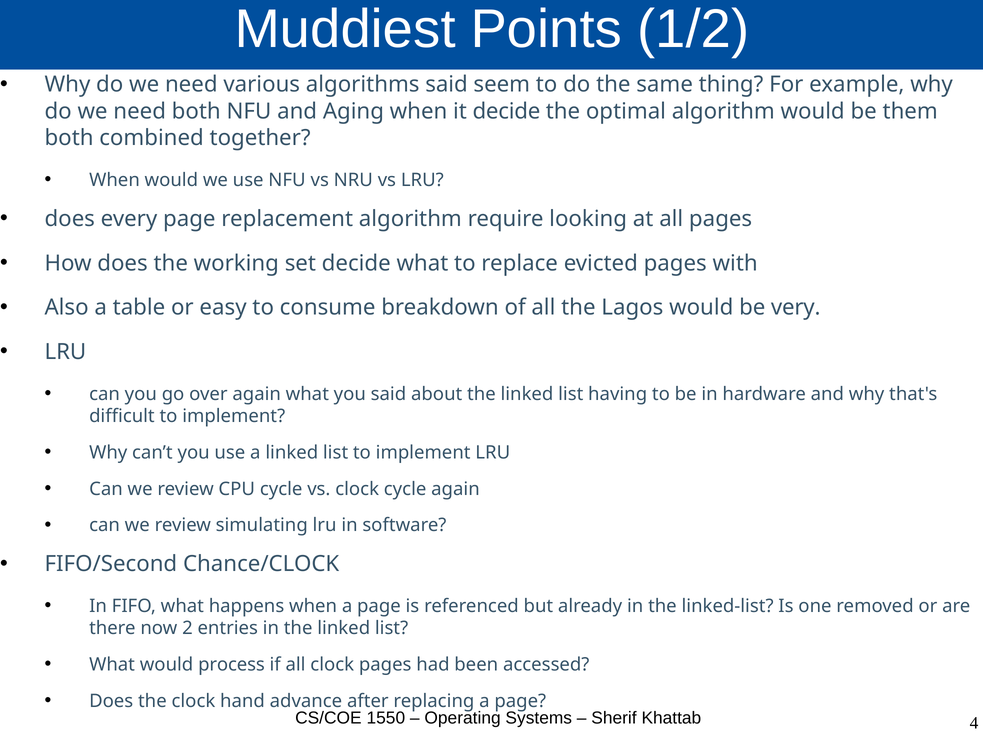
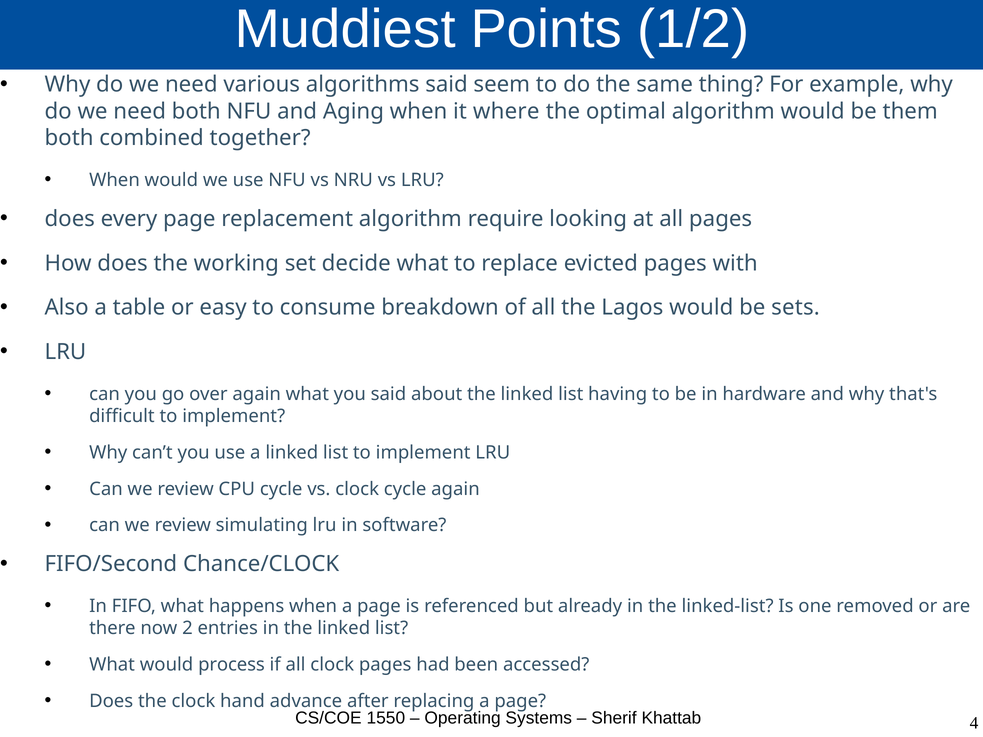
it decide: decide -> where
very: very -> sets
